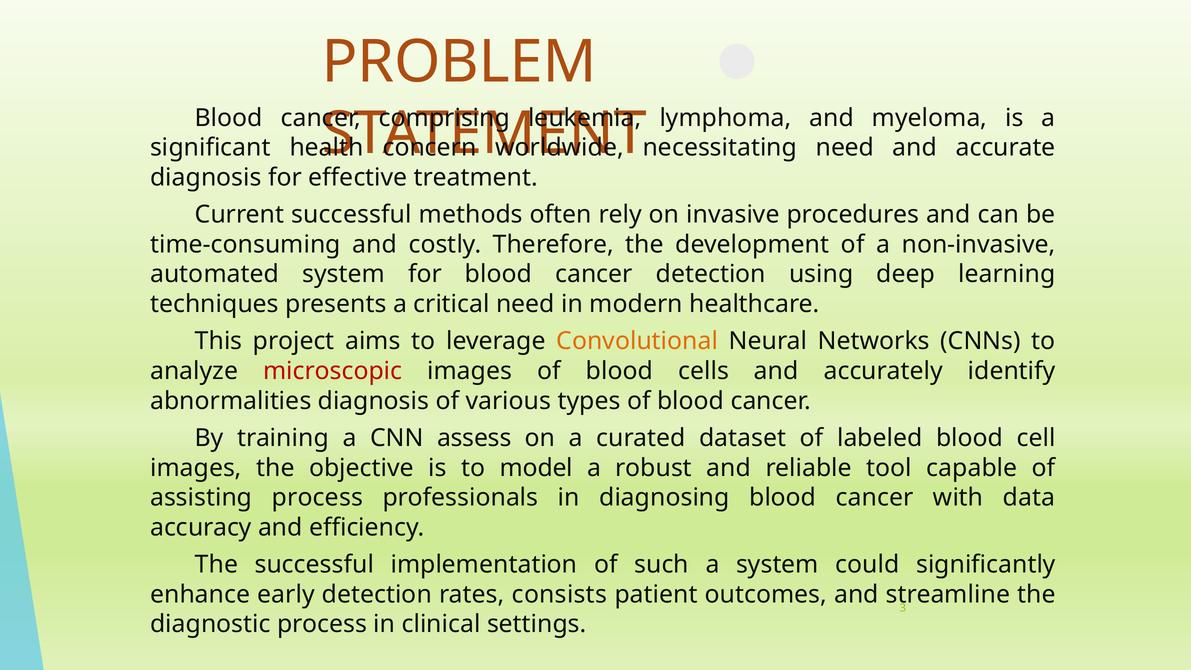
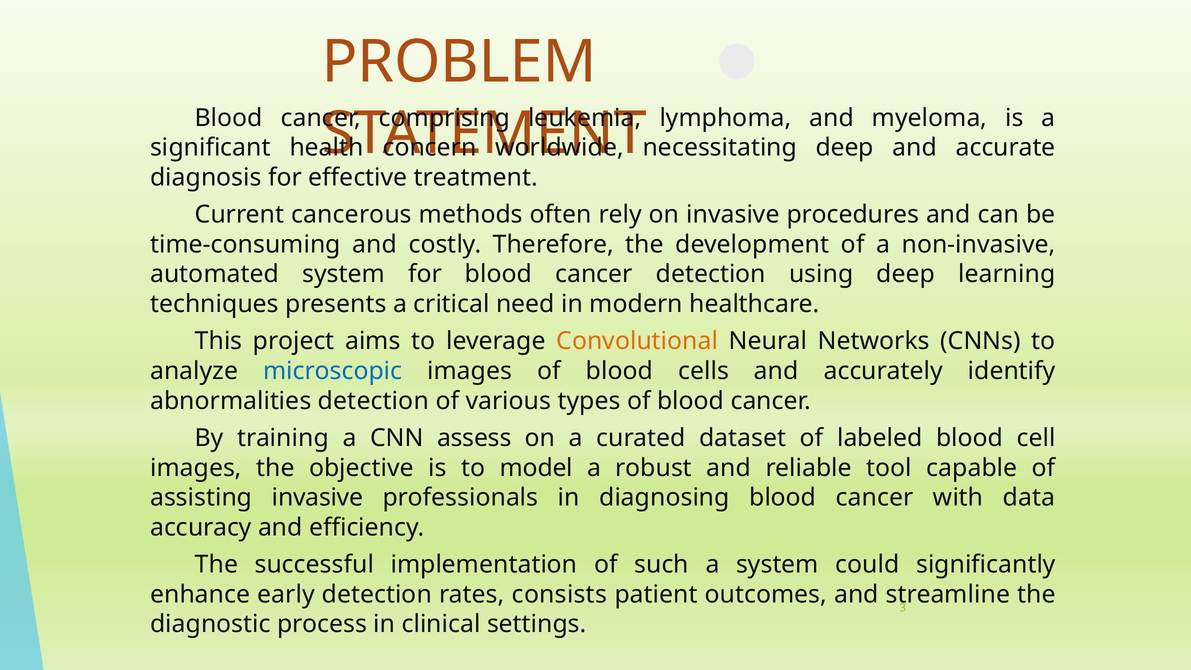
necessitating need: need -> deep
Current successful: successful -> cancerous
microscopic colour: red -> blue
abnormalities diagnosis: diagnosis -> detection
assisting process: process -> invasive
